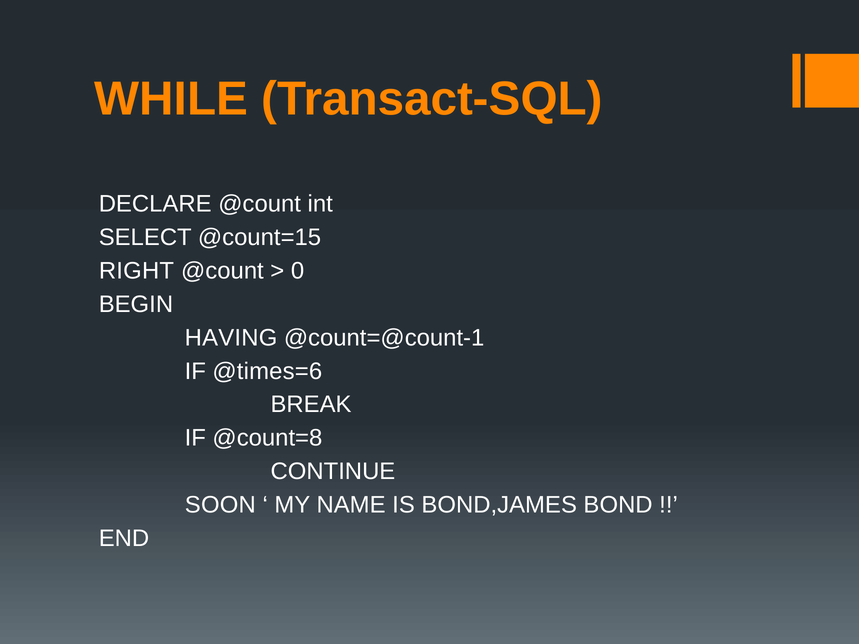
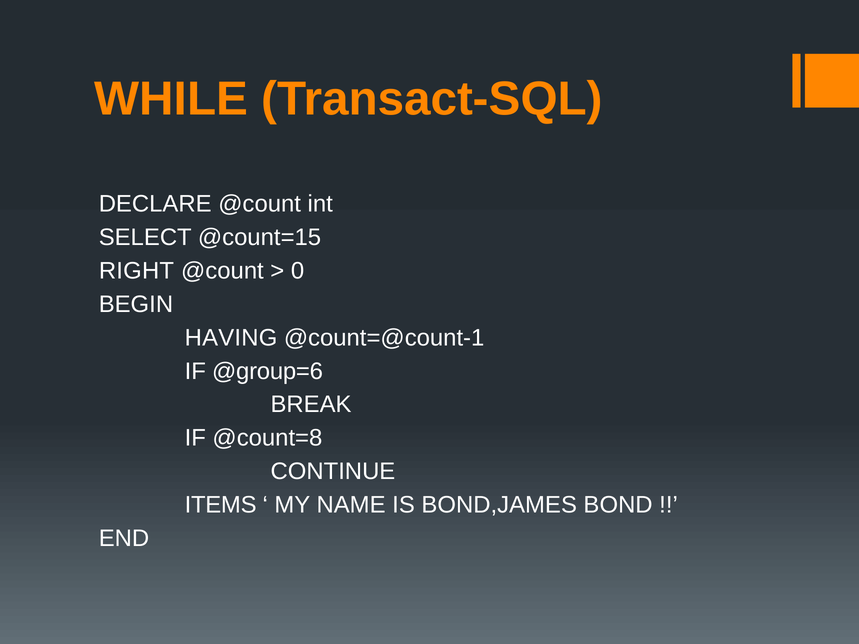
@times=6: @times=6 -> @group=6
SOON: SOON -> ITEMS
